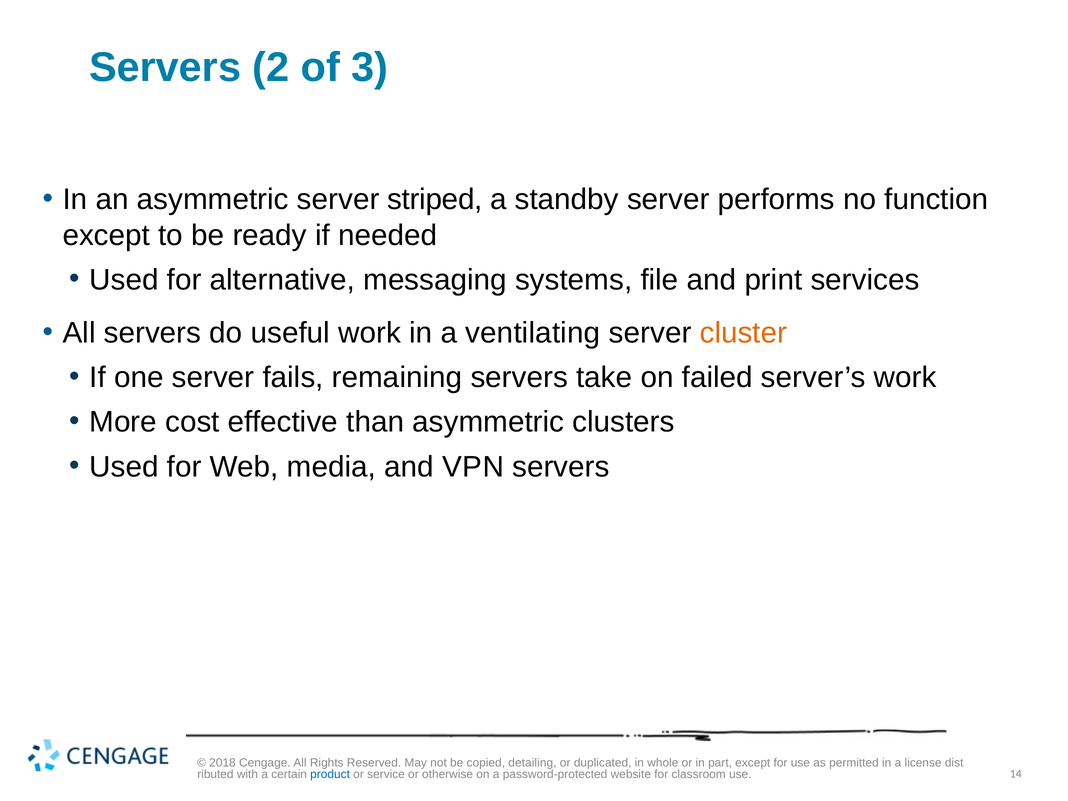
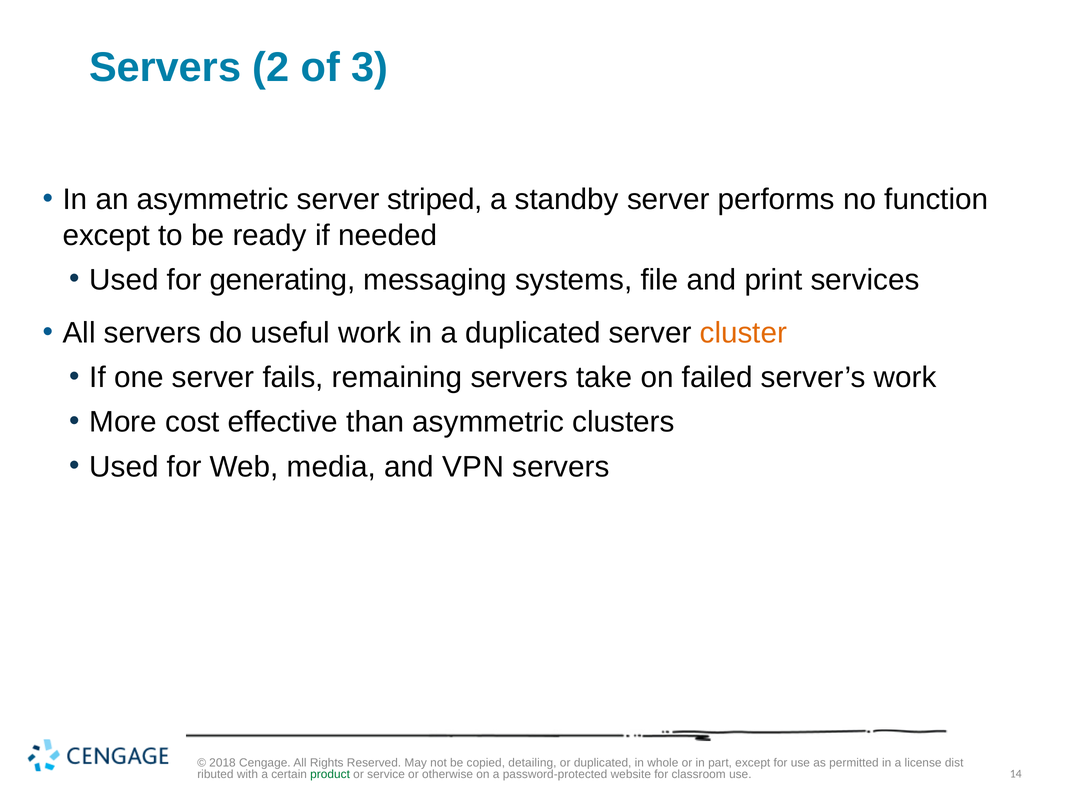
alternative: alternative -> generating
a ventilating: ventilating -> duplicated
product colour: blue -> green
